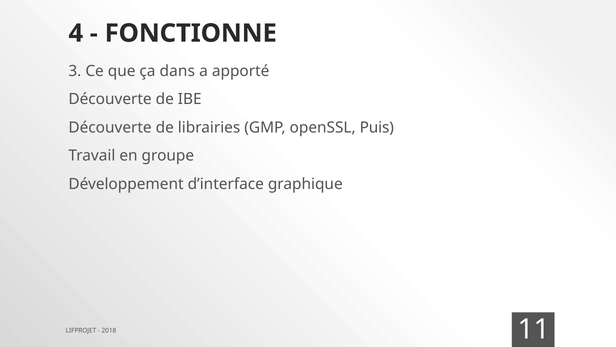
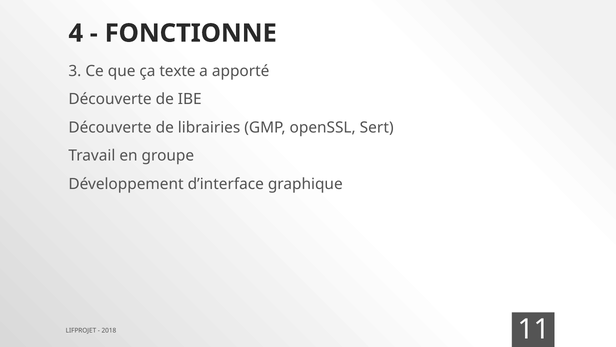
dans: dans -> texte
Puis: Puis -> Sert
